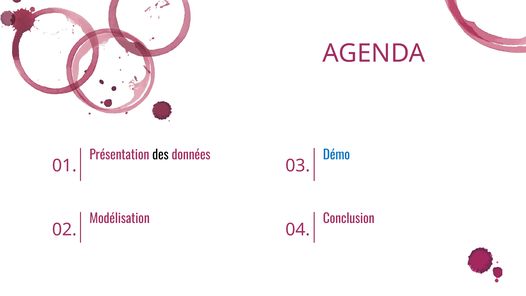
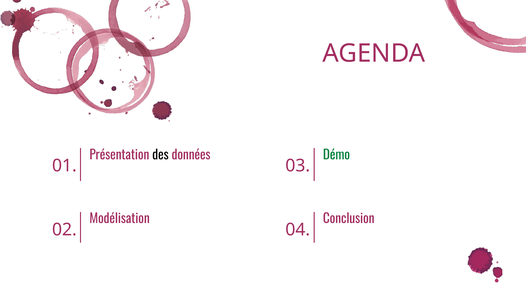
Démo colour: blue -> green
